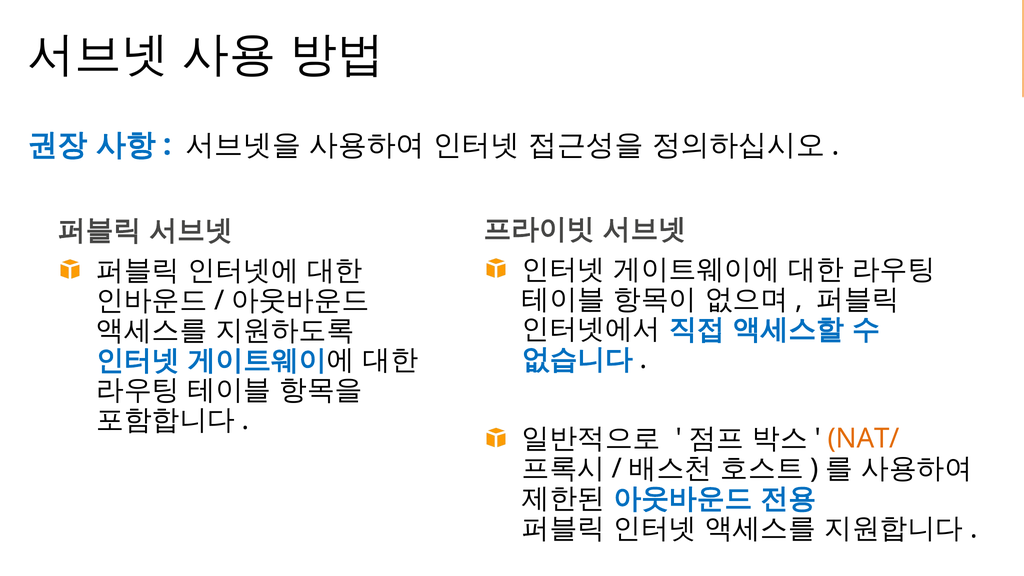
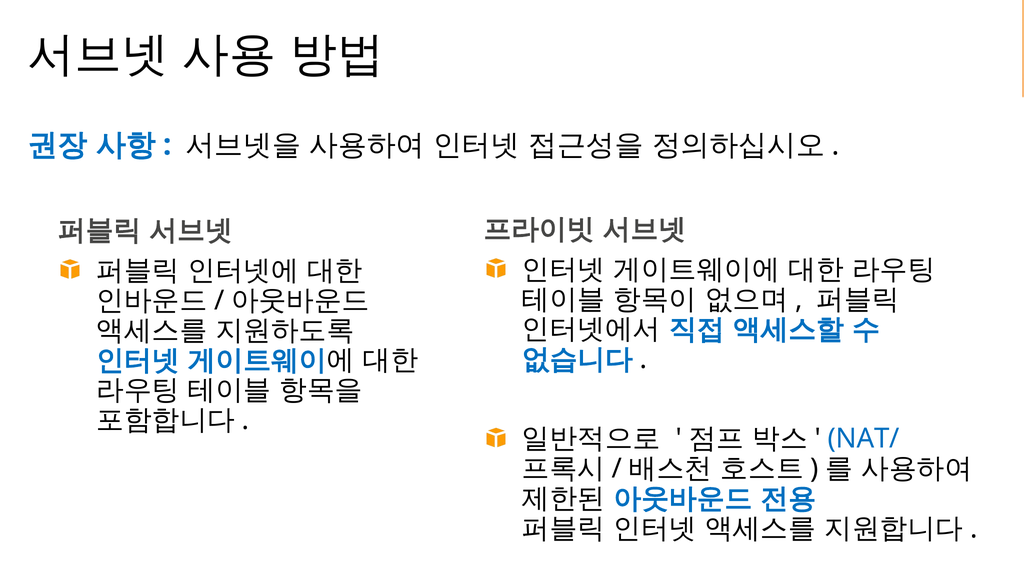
NAT/ colour: orange -> blue
